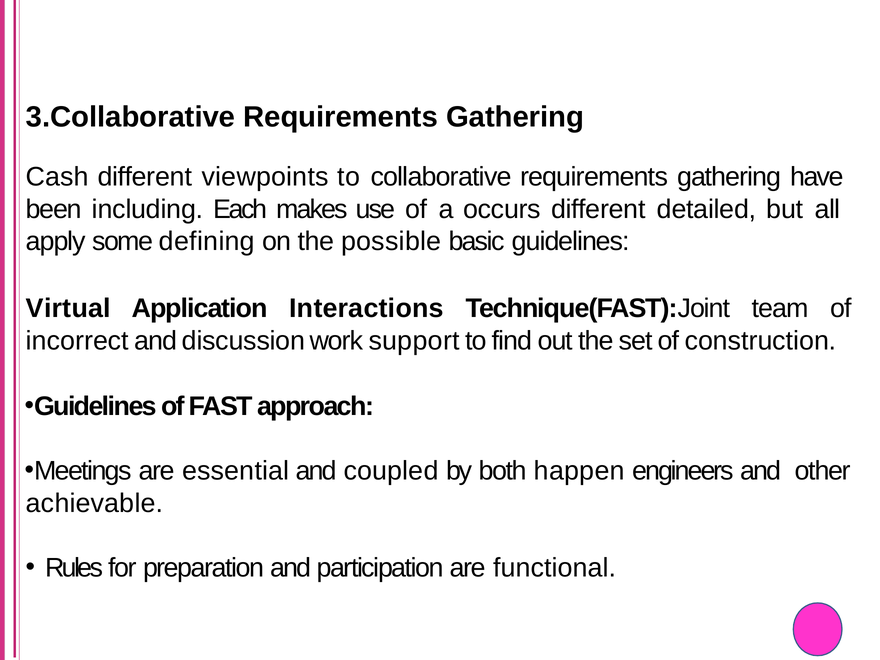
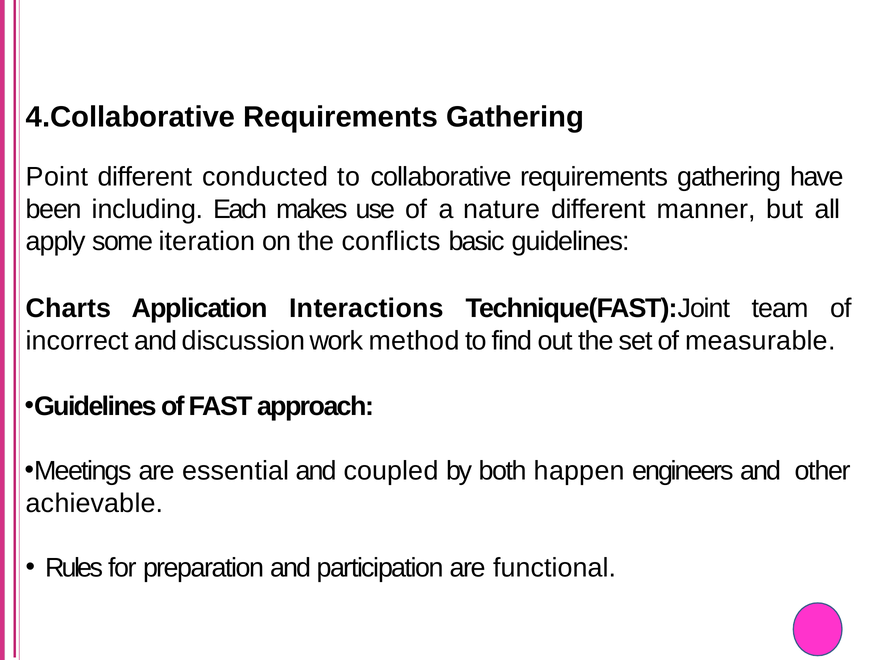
3.Collaborative: 3.Collaborative -> 4.Collaborative
Cash: Cash -> Point
viewpoints: viewpoints -> conducted
occurs: occurs -> nature
detailed: detailed -> manner
defining: defining -> iteration
possible: possible -> conflicts
Virtual: Virtual -> Charts
support: support -> method
construction: construction -> measurable
